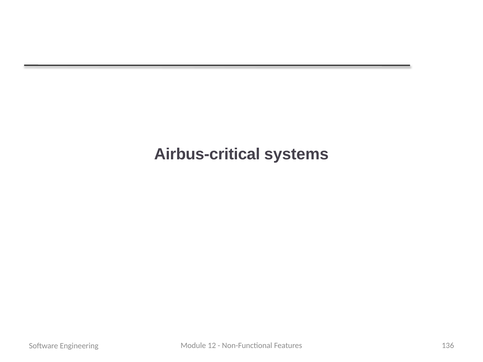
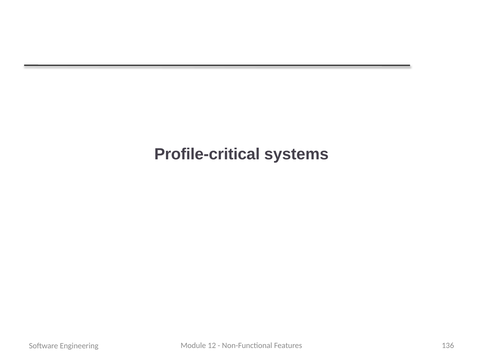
Airbus-critical: Airbus-critical -> Profile-critical
